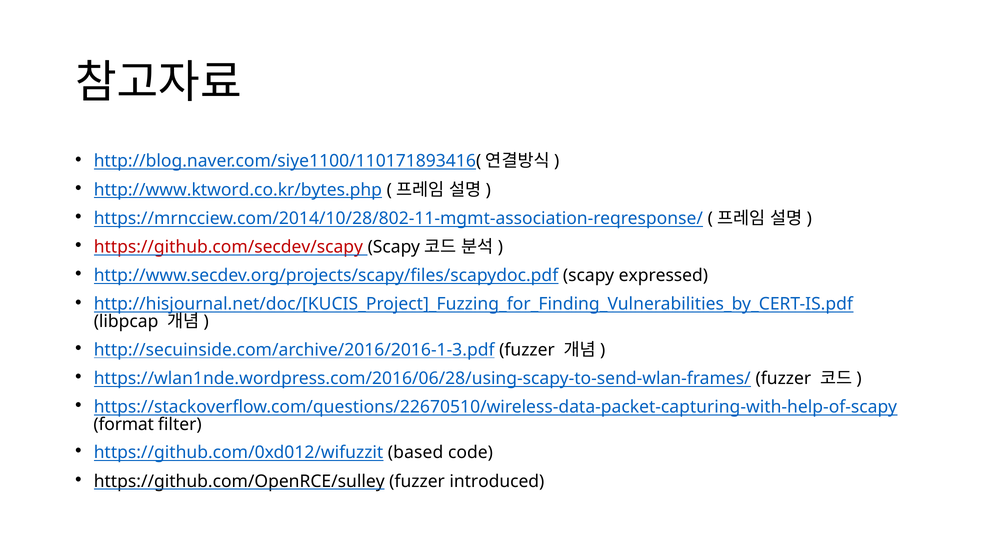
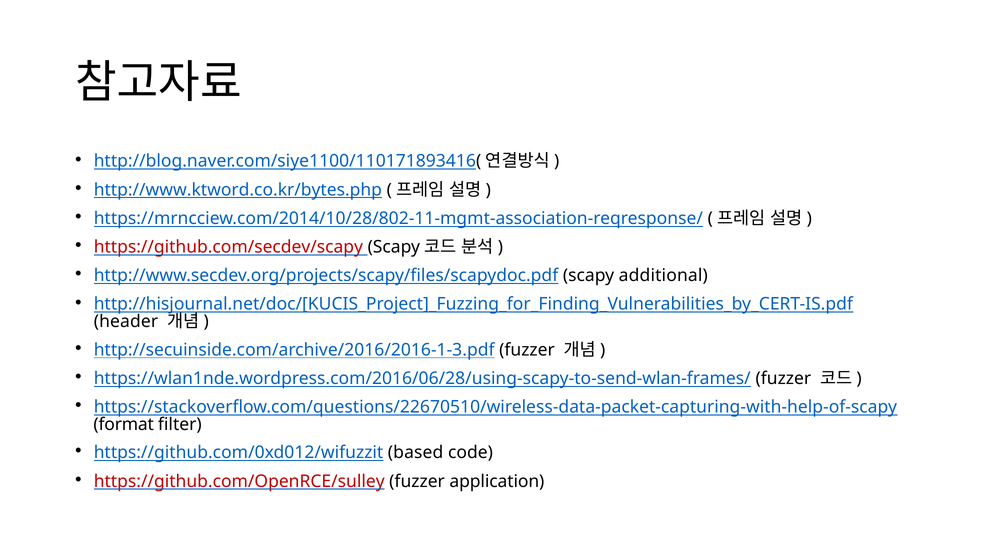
expressed: expressed -> additional
libpcap: libpcap -> header
https://github.com/OpenRCE/sulley colour: black -> red
introduced: introduced -> application
